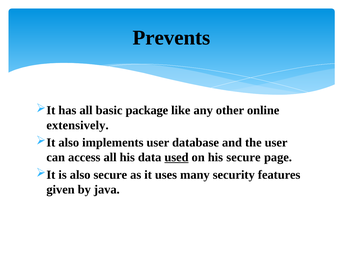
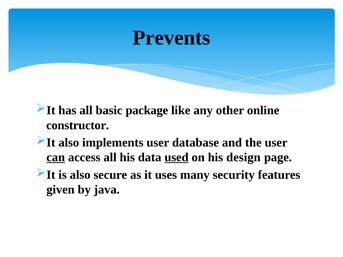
extensively: extensively -> constructor
can underline: none -> present
his secure: secure -> design
